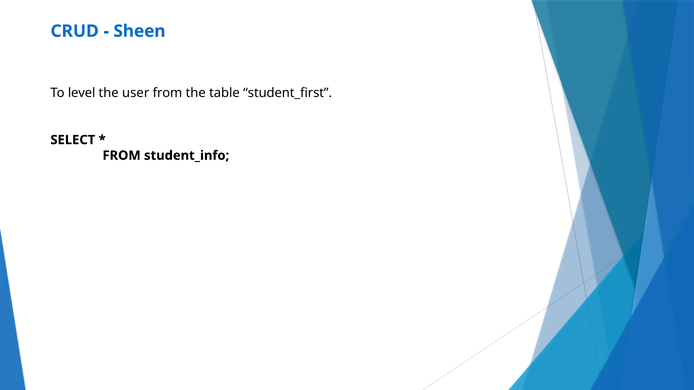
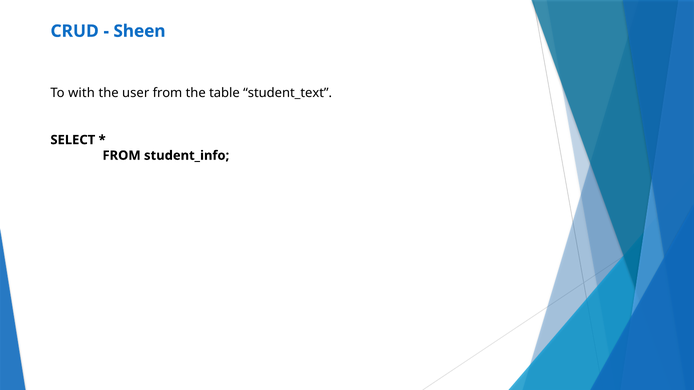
level: level -> with
student_first: student_first -> student_text
